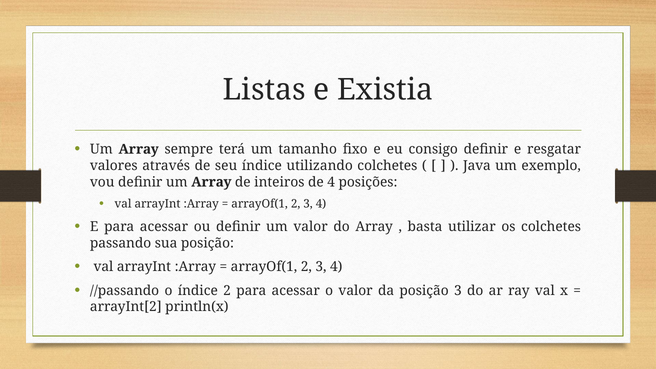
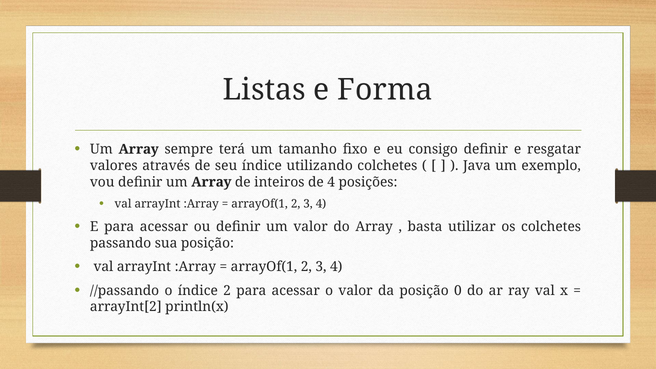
Existia: Existia -> Forma
posição 3: 3 -> 0
